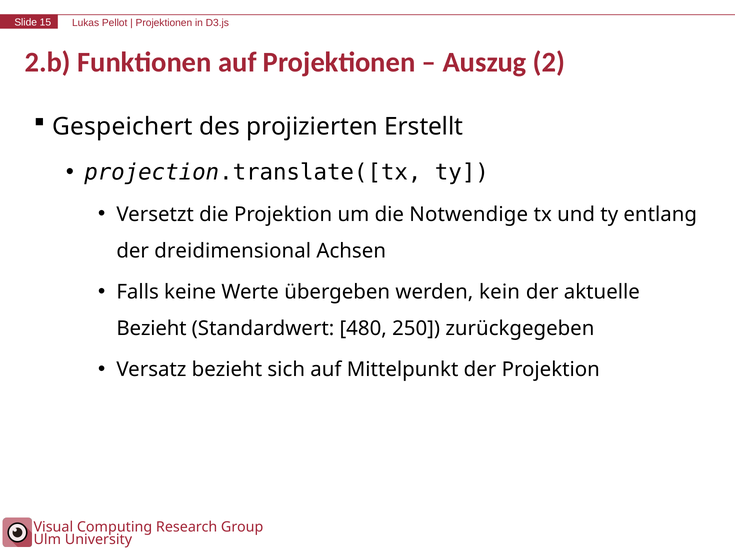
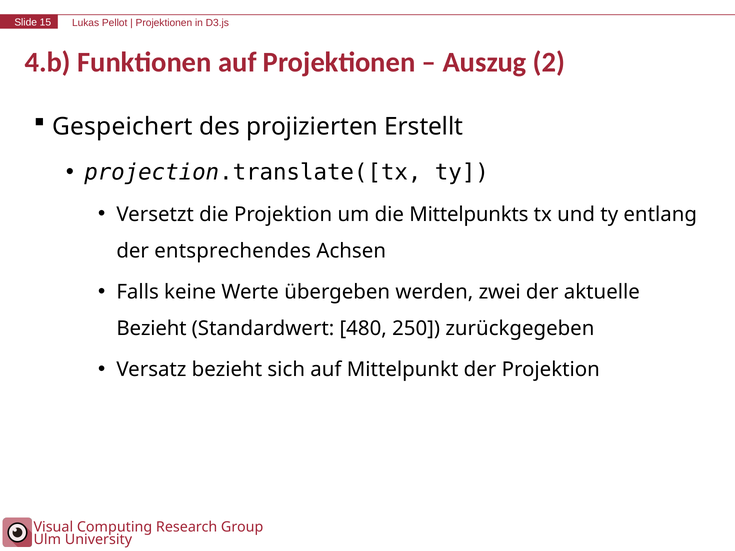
2.b: 2.b -> 4.b
Notwendige: Notwendige -> Mittelpunkts
dreidimensional: dreidimensional -> entsprechendes
kein: kein -> zwei
